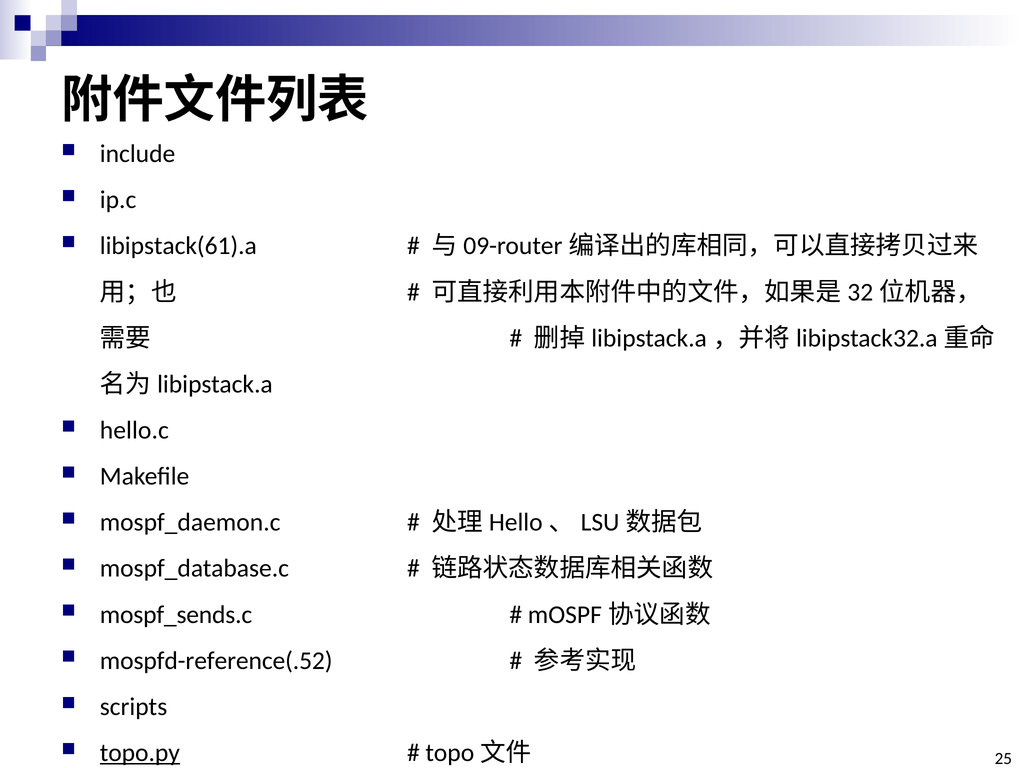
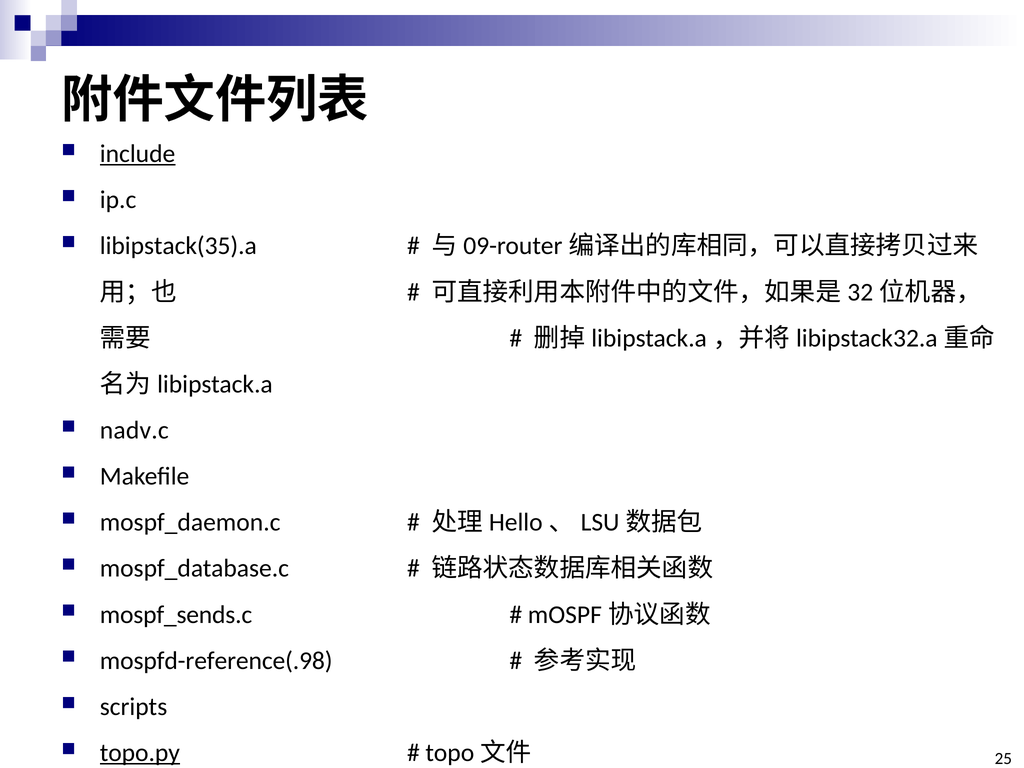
include underline: none -> present
libipstack(61).a: libipstack(61).a -> libipstack(35).a
hello.c: hello.c -> nadv.c
mospfd-reference(.52: mospfd-reference(.52 -> mospfd-reference(.98
